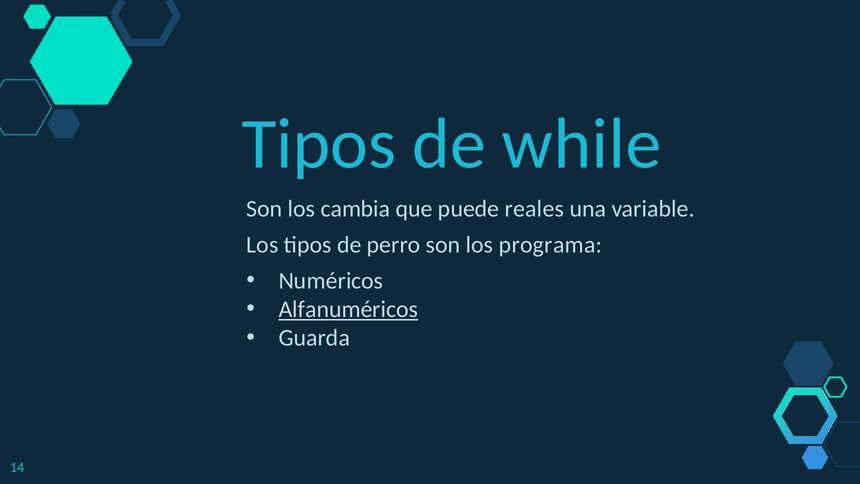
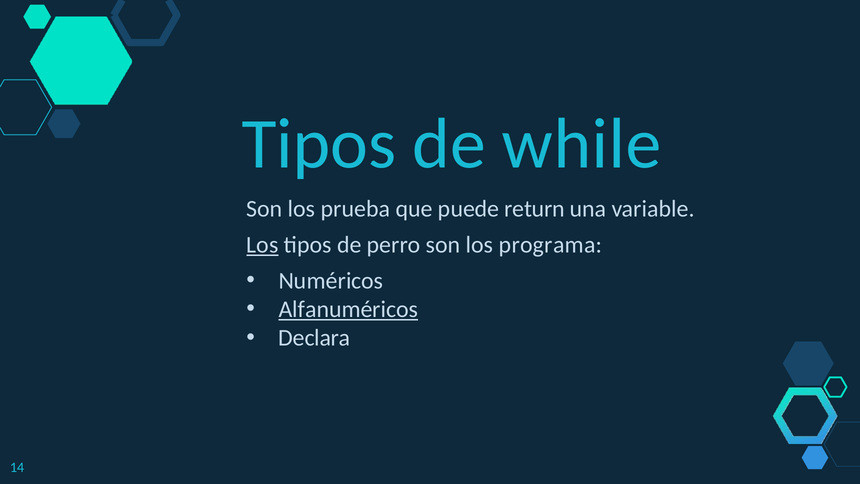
cambia: cambia -> prueba
reales: reales -> return
Los at (262, 245) underline: none -> present
Guarda: Guarda -> Declara
